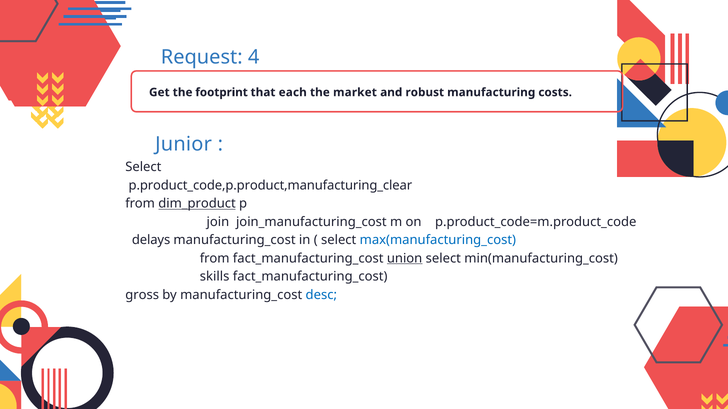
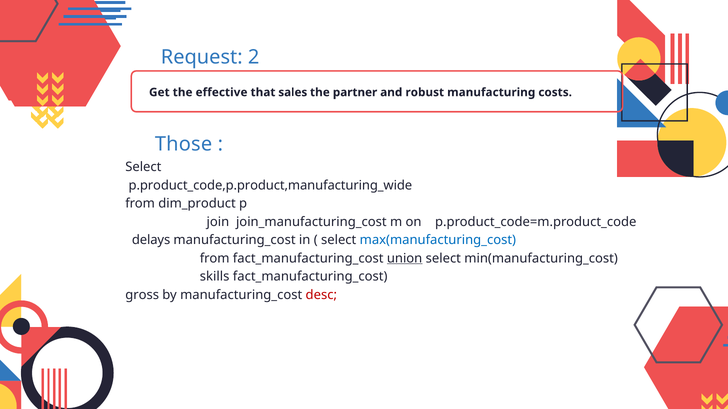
4: 4 -> 2
footprint: footprint -> effective
each: each -> sales
market: market -> partner
Junior: Junior -> Those
p.product_code,p.product,manufacturing_clear: p.product_code,p.product,manufacturing_clear -> p.product_code,p.product,manufacturing_wide
dim_product underline: present -> none
desc colour: blue -> red
